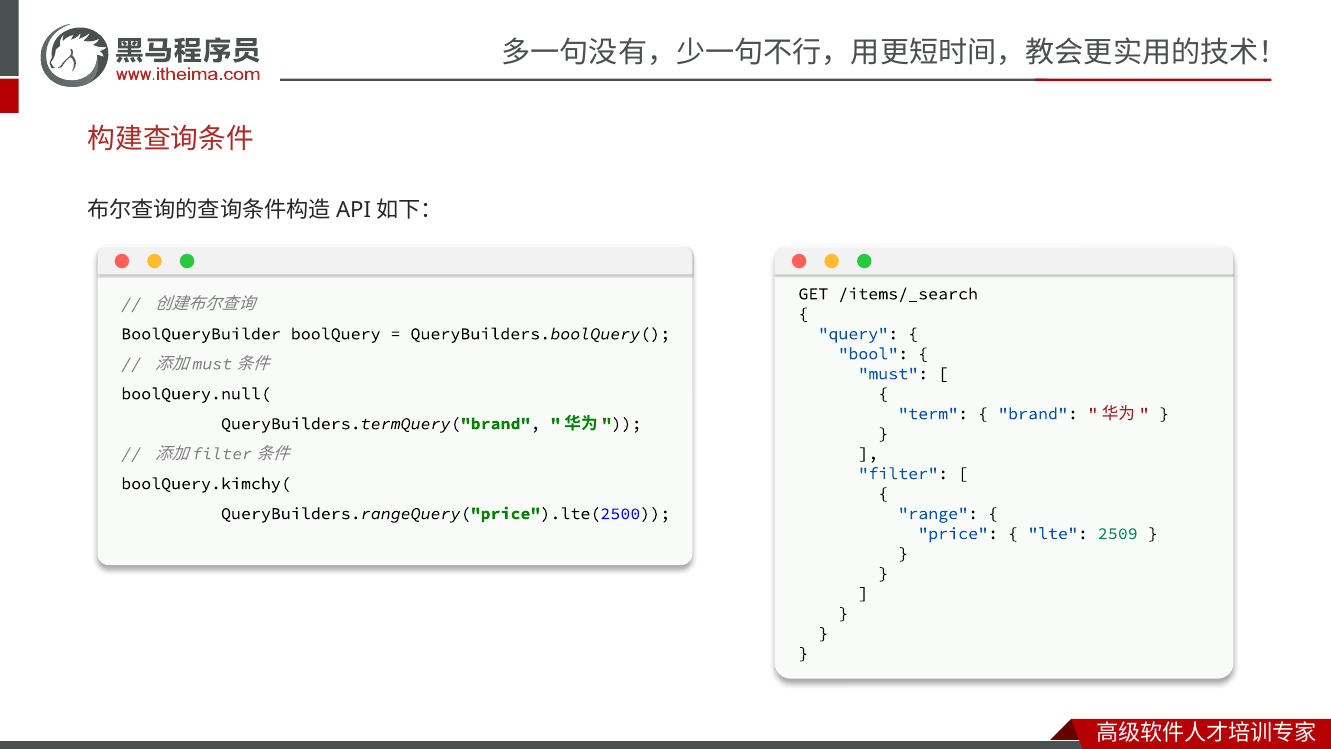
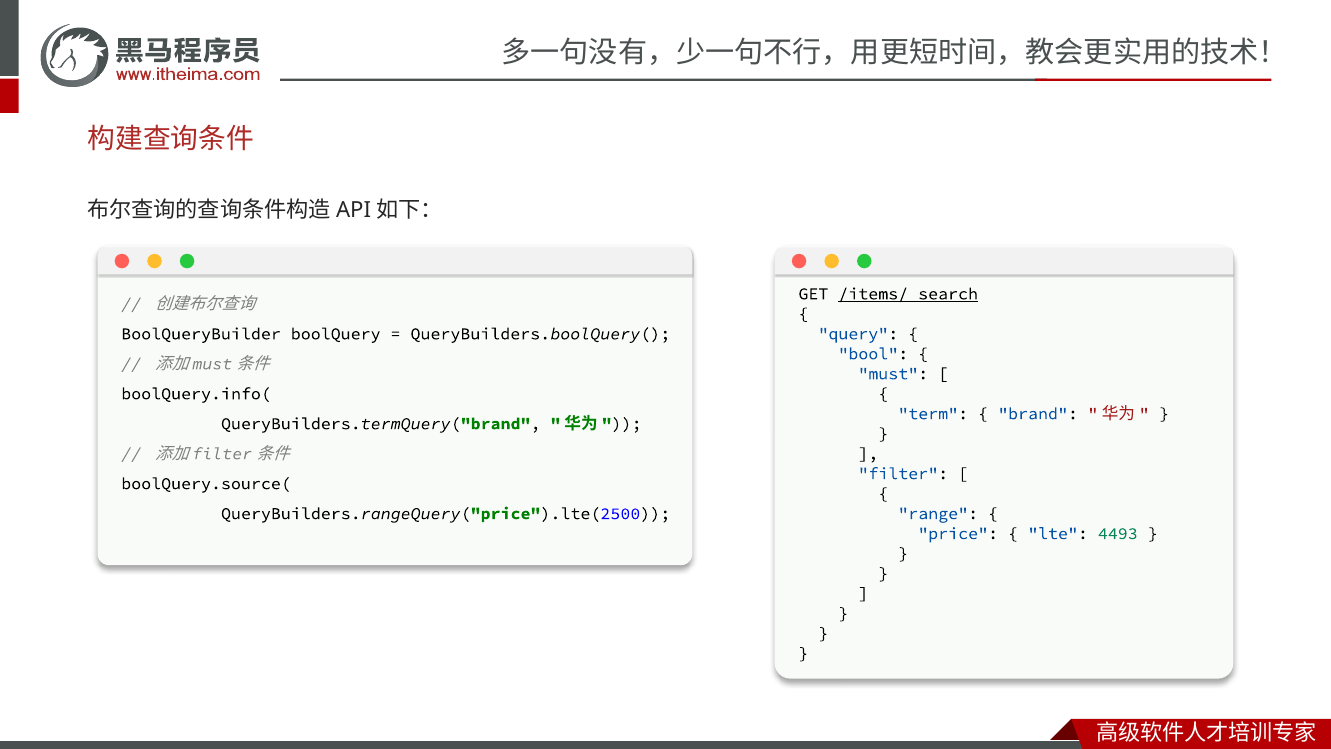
/items/_search underline: none -> present
boolQuery.null(: boolQuery.null( -> boolQuery.info(
boolQuery.kimchy(: boolQuery.kimchy( -> boolQuery.source(
2509: 2509 -> 4493
